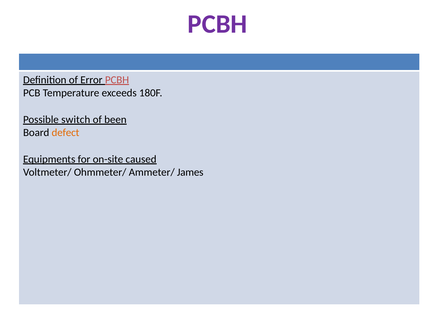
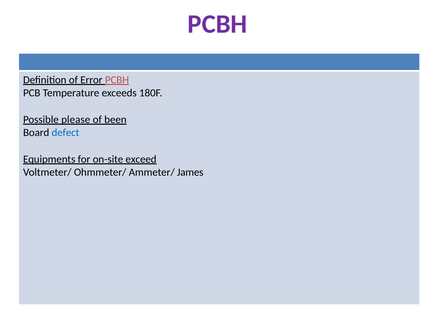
switch: switch -> please
defect colour: orange -> blue
caused: caused -> exceed
